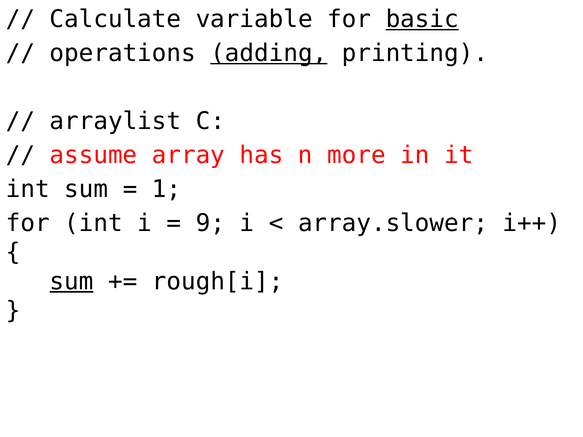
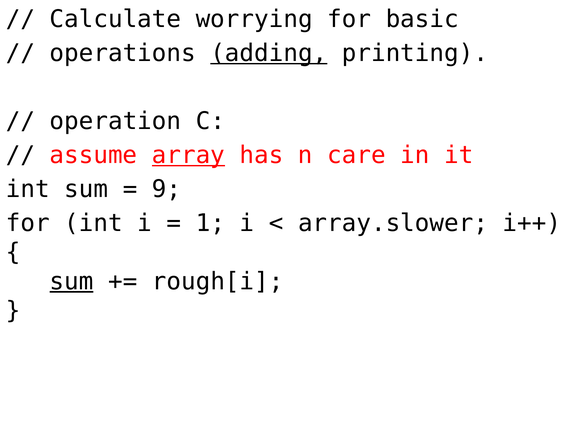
variable: variable -> worrying
basic underline: present -> none
arraylist: arraylist -> operation
array underline: none -> present
more: more -> care
1: 1 -> 9
9: 9 -> 1
